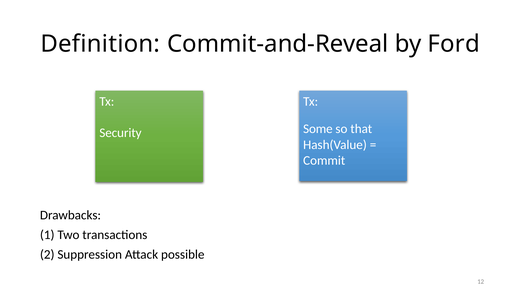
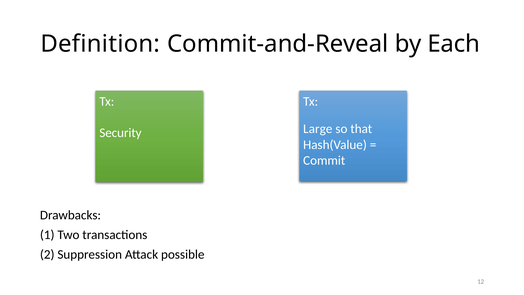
Ford: Ford -> Each
Some: Some -> Large
